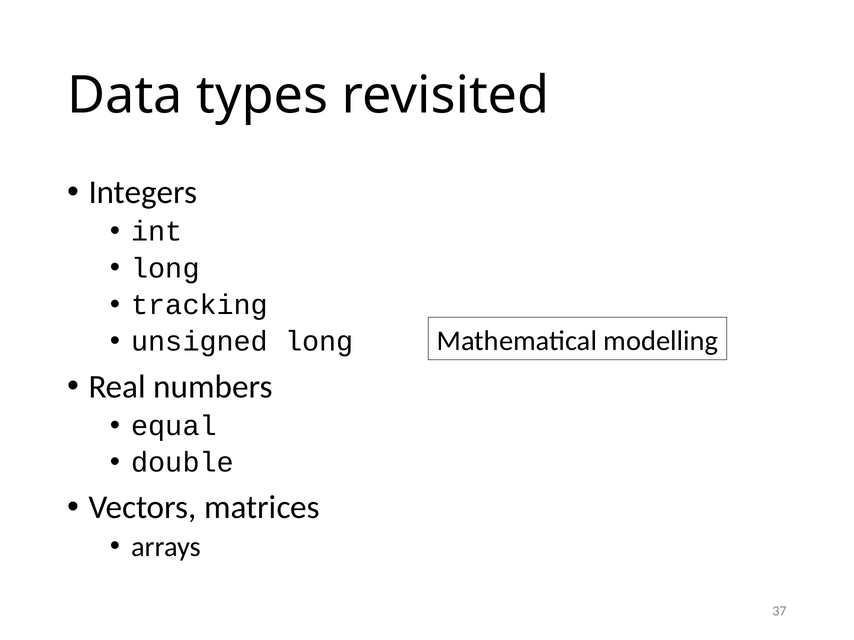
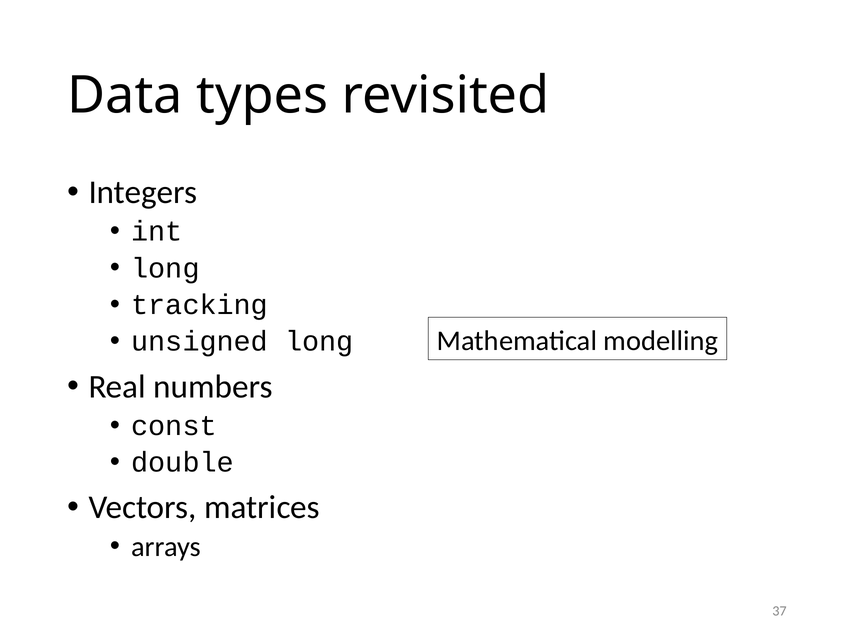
equal: equal -> const
